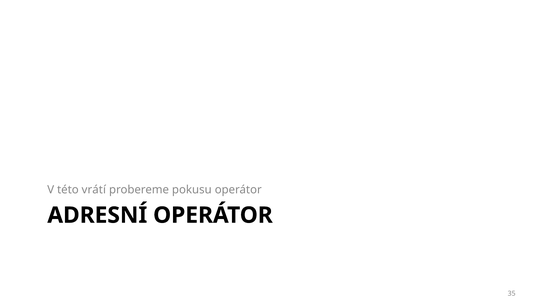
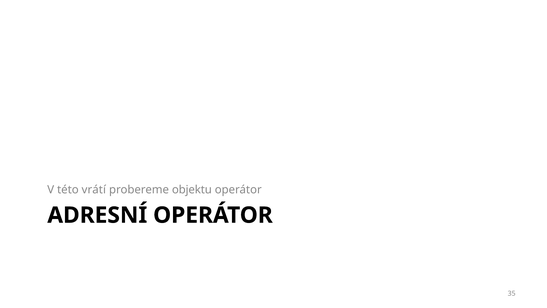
pokusu: pokusu -> objektu
